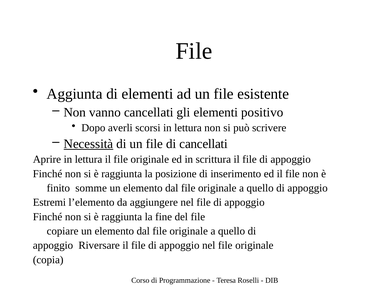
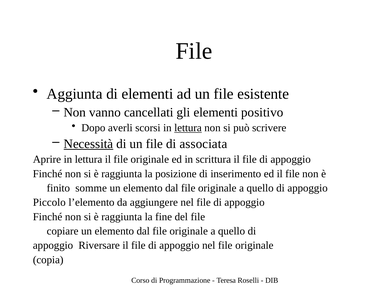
lettura at (188, 128) underline: none -> present
di cancellati: cancellati -> associata
Estremi: Estremi -> Piccolo
